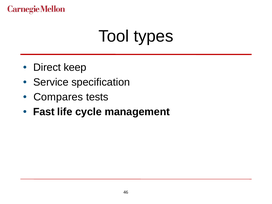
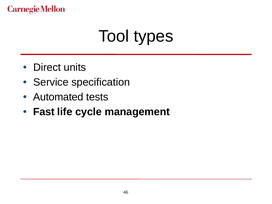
keep: keep -> units
Compares: Compares -> Automated
